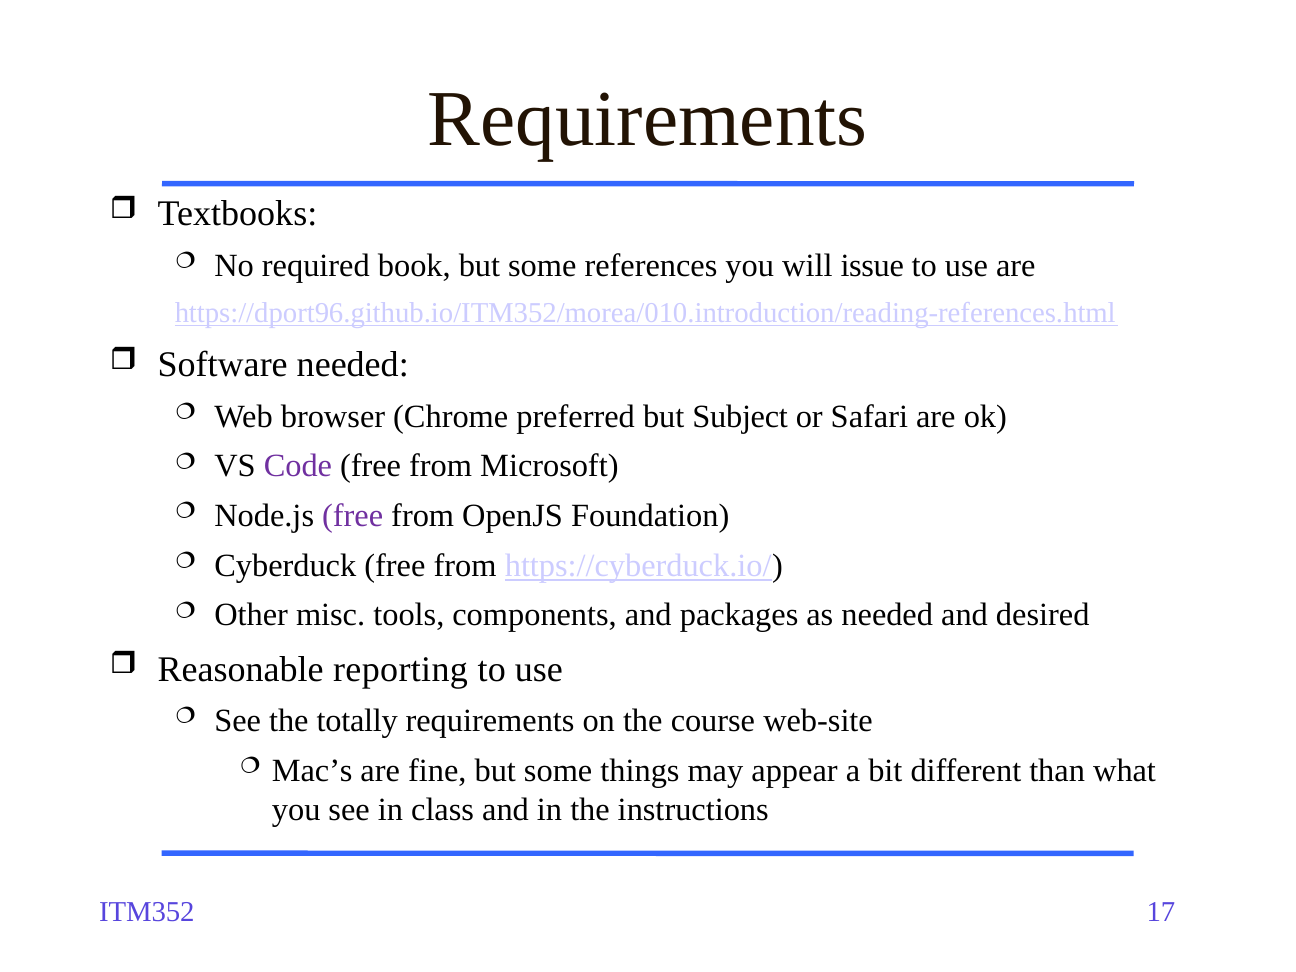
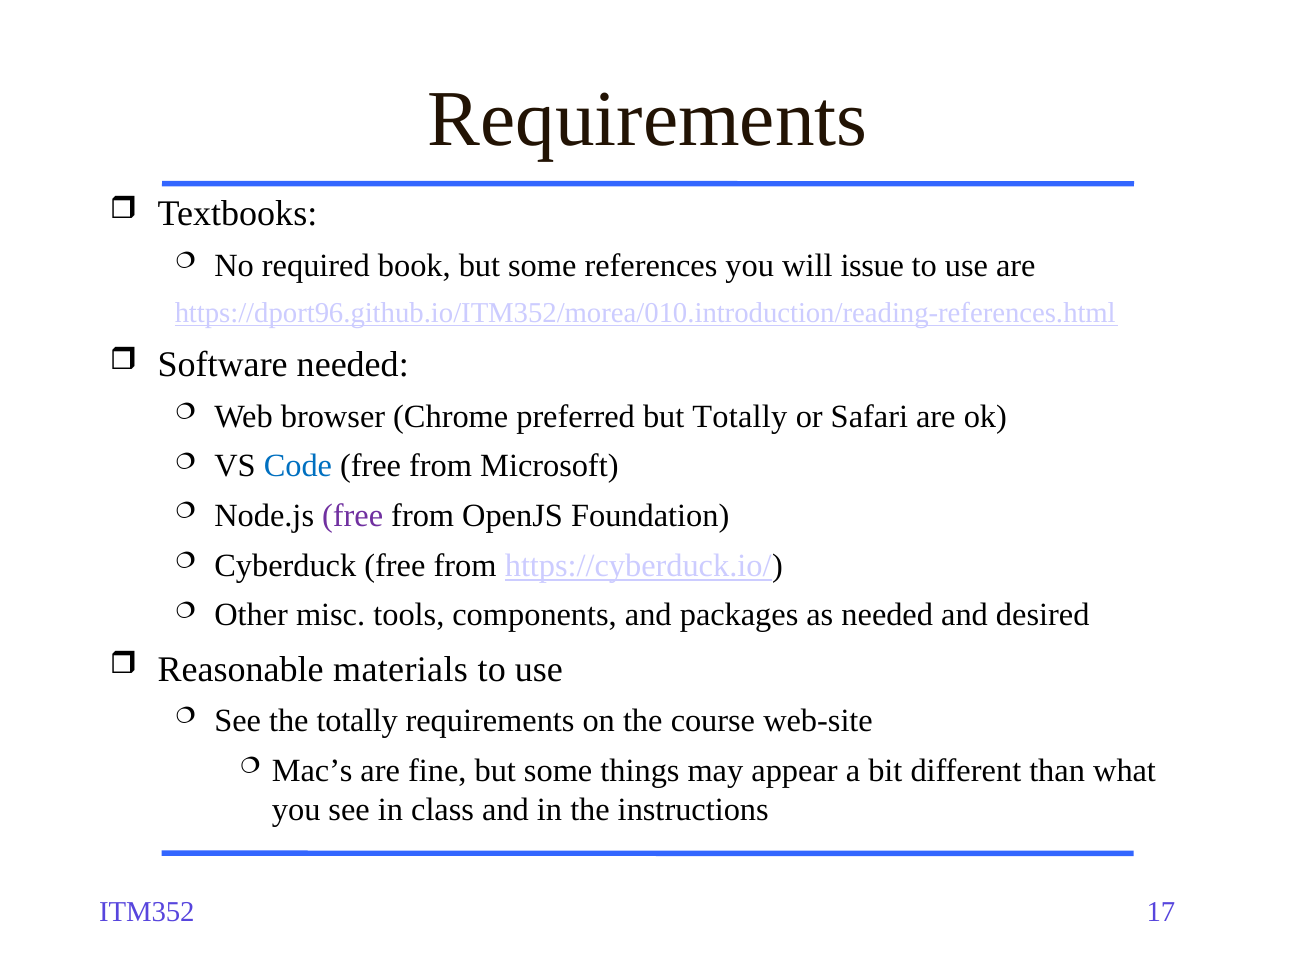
but Subject: Subject -> Totally
Code colour: purple -> blue
reporting: reporting -> materials
